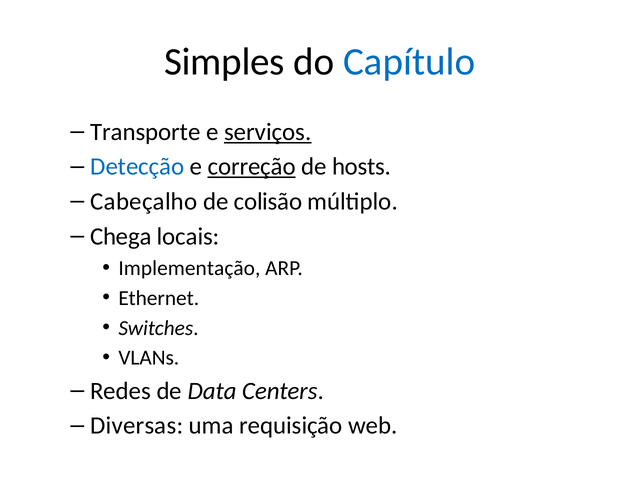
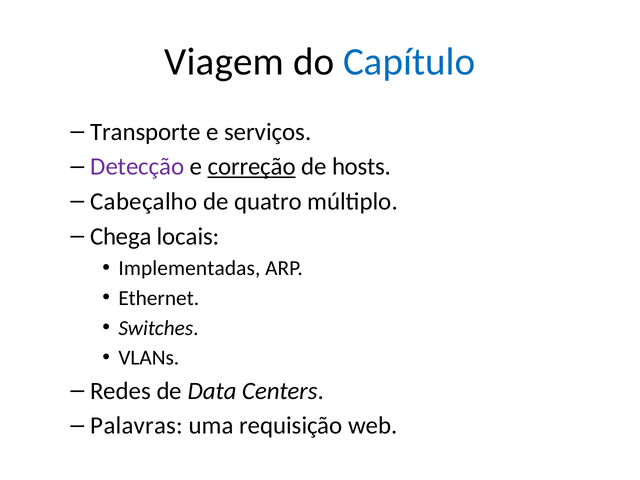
Simples: Simples -> Viagem
serviços underline: present -> none
Detecção colour: blue -> purple
colisão: colisão -> quatro
Implementação: Implementação -> Implementadas
Diversas: Diversas -> Palavras
